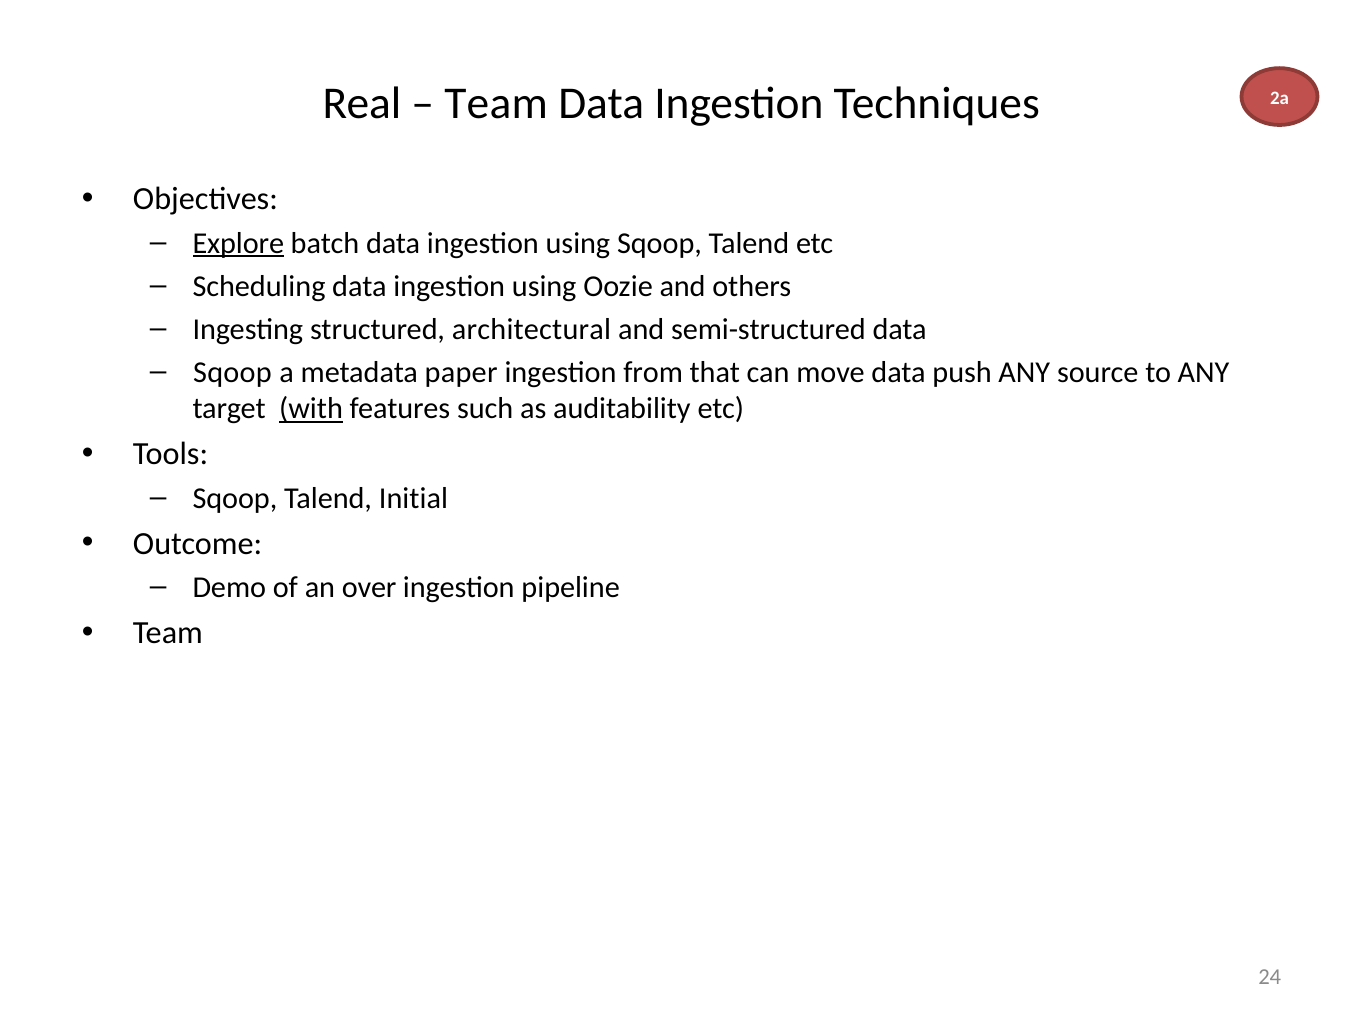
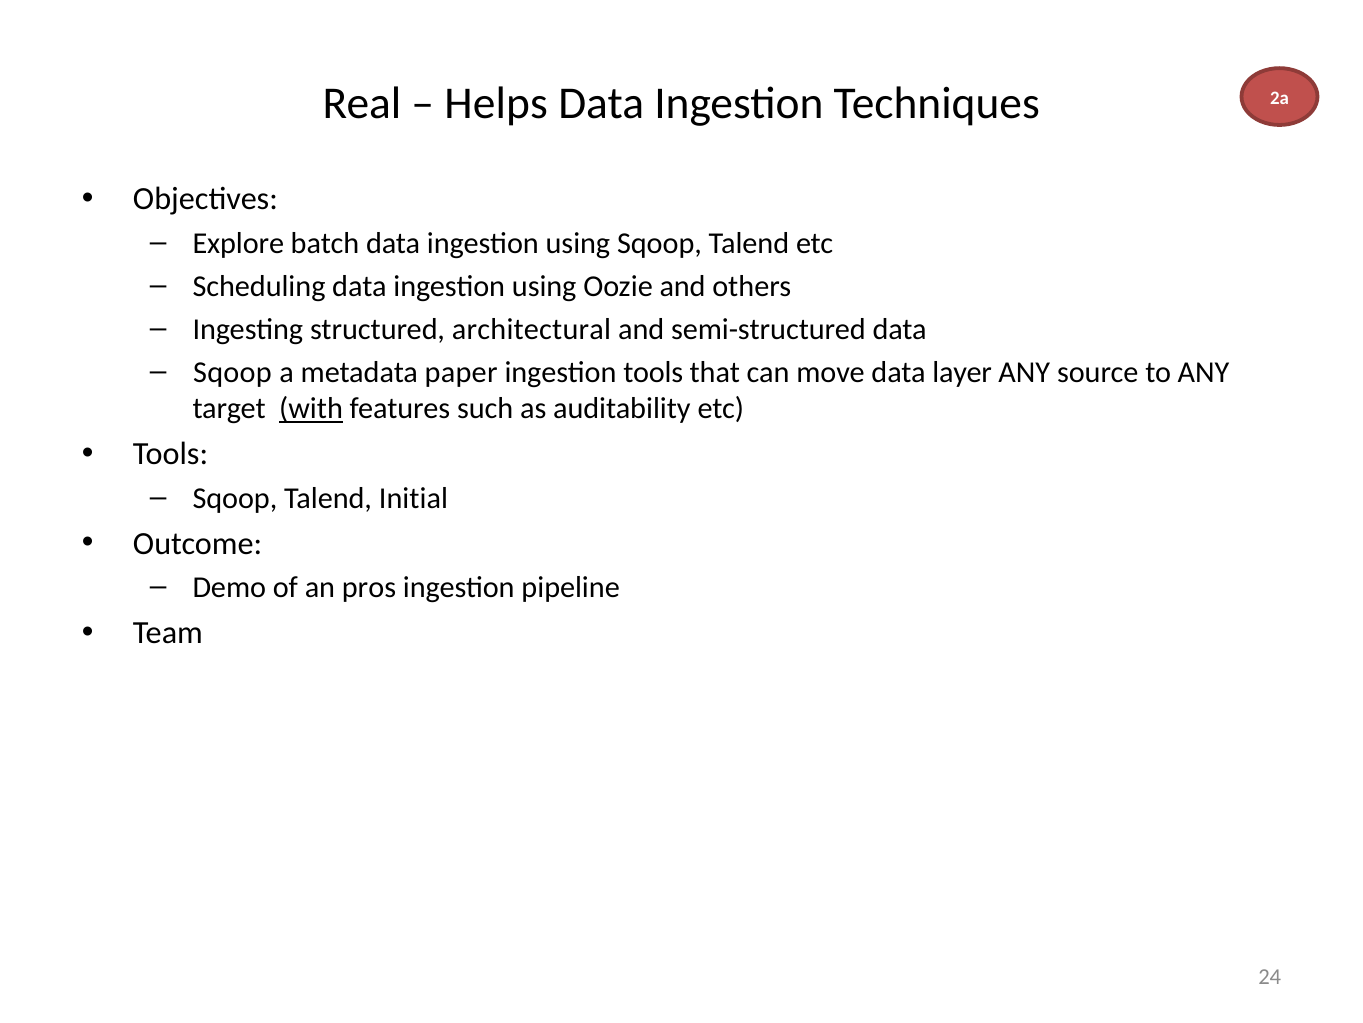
Team at (496, 103): Team -> Helps
Explore underline: present -> none
ingestion from: from -> tools
push: push -> layer
over: over -> pros
